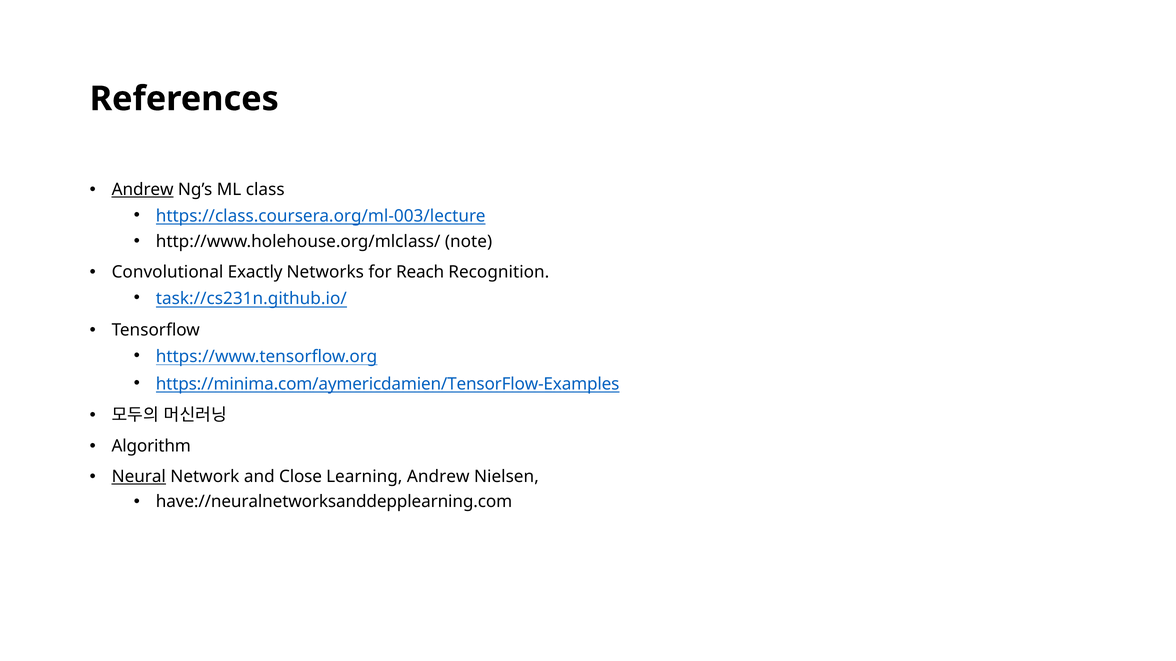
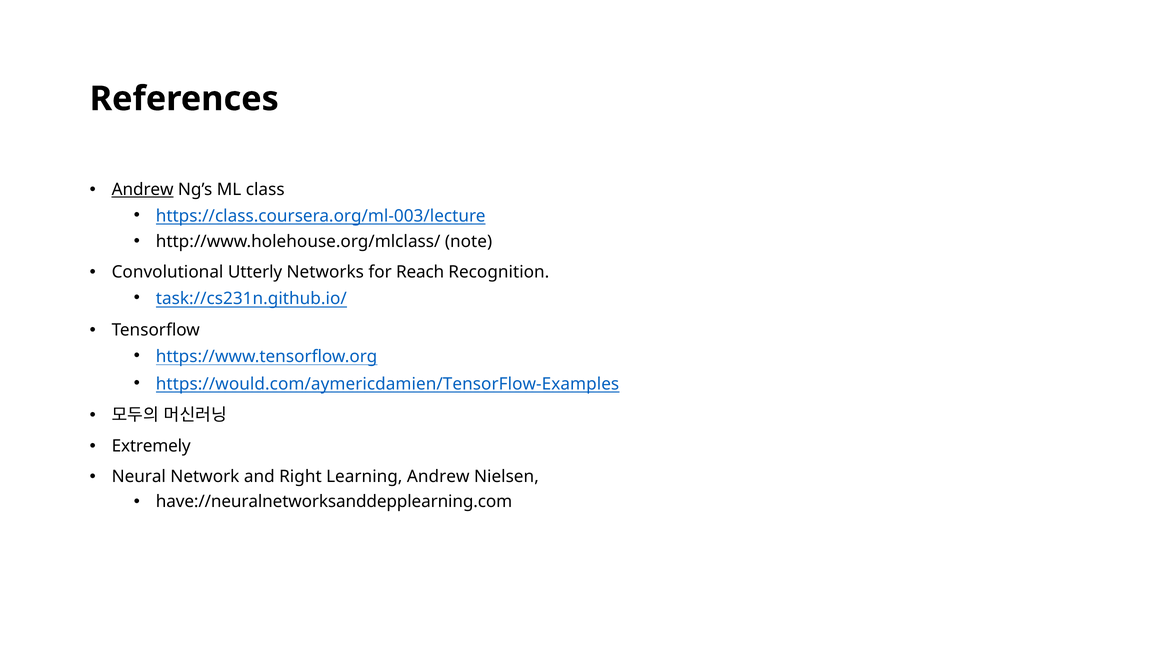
Exactly: Exactly -> Utterly
https://minima.com/aymericdamien/TensorFlow-Examples: https://minima.com/aymericdamien/TensorFlow-Examples -> https://would.com/aymericdamien/TensorFlow-Examples
Algorithm: Algorithm -> Extremely
Neural underline: present -> none
Close: Close -> Right
